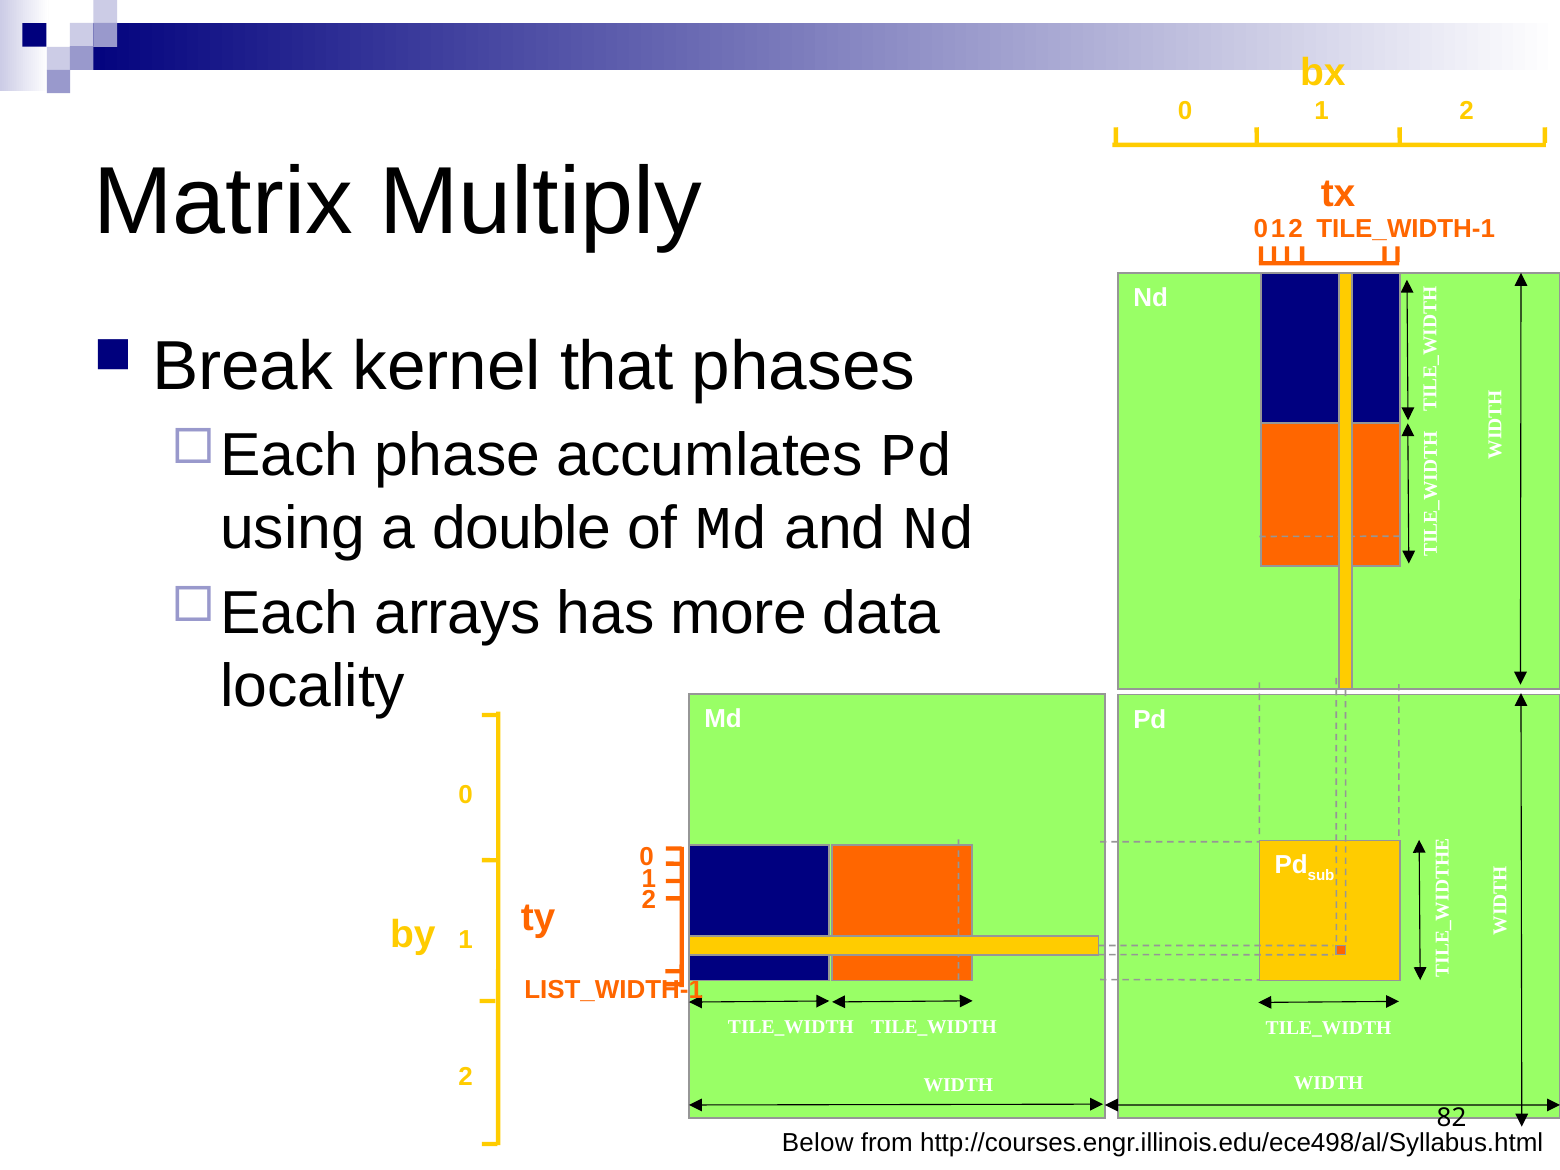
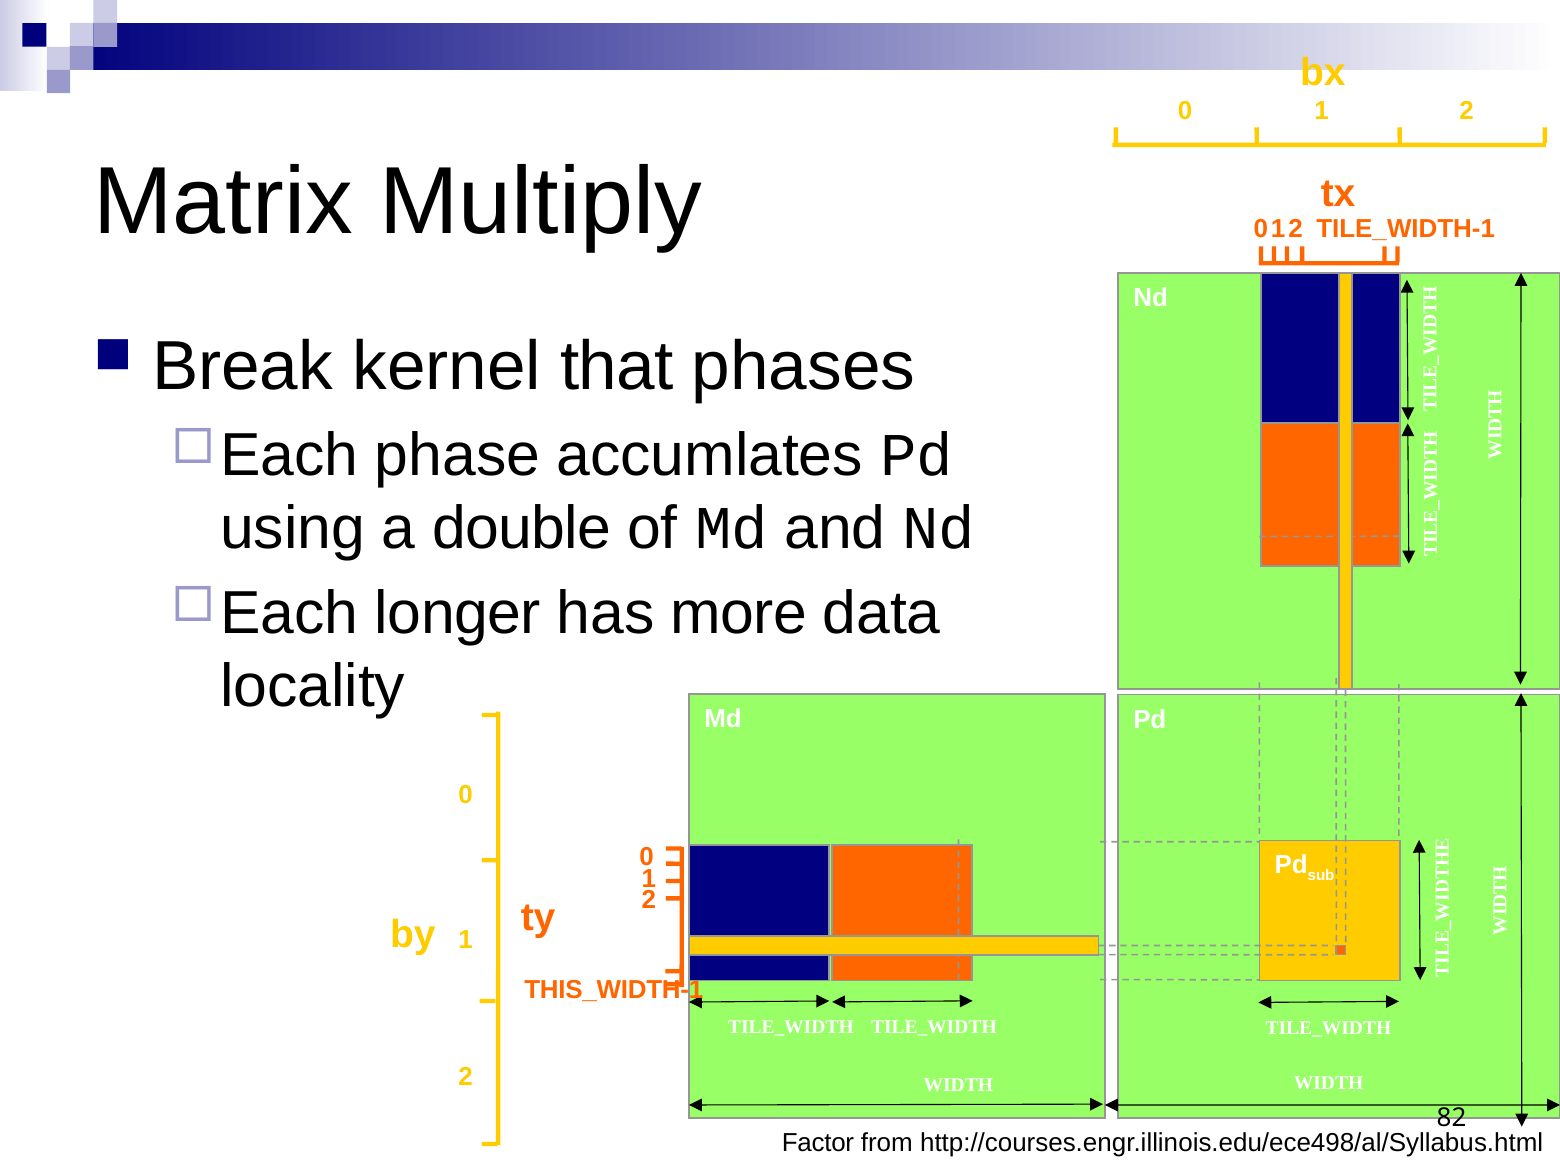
arrays: arrays -> longer
LIST_WIDTH-1: LIST_WIDTH-1 -> THIS_WIDTH-1
Below: Below -> Factor
